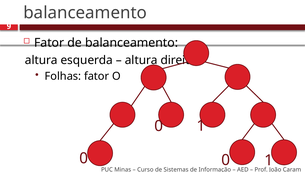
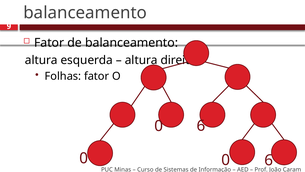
1 at (201, 125): 1 -> 6
1 at (269, 160): 1 -> 6
